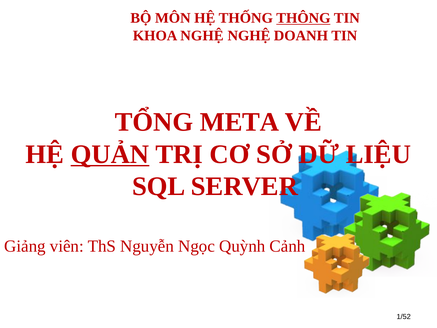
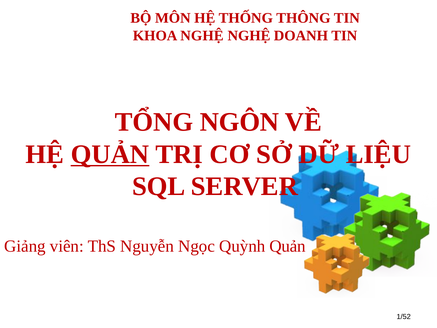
THÔNG underline: present -> none
META: META -> NGÔN
Quỳnh Cảnh: Cảnh -> Quản
